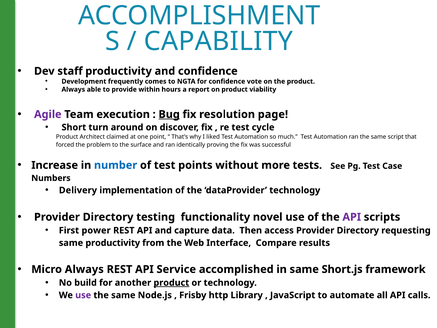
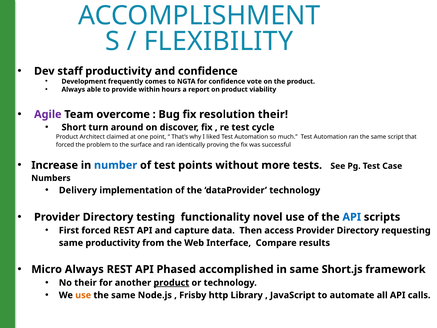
CAPABILITY: CAPABILITY -> FLEXIBILITY
execution: execution -> overcome
Bug underline: present -> none
resolution page: page -> their
API at (352, 217) colour: purple -> blue
First power: power -> forced
Service: Service -> Phased
No build: build -> their
use at (83, 295) colour: purple -> orange
